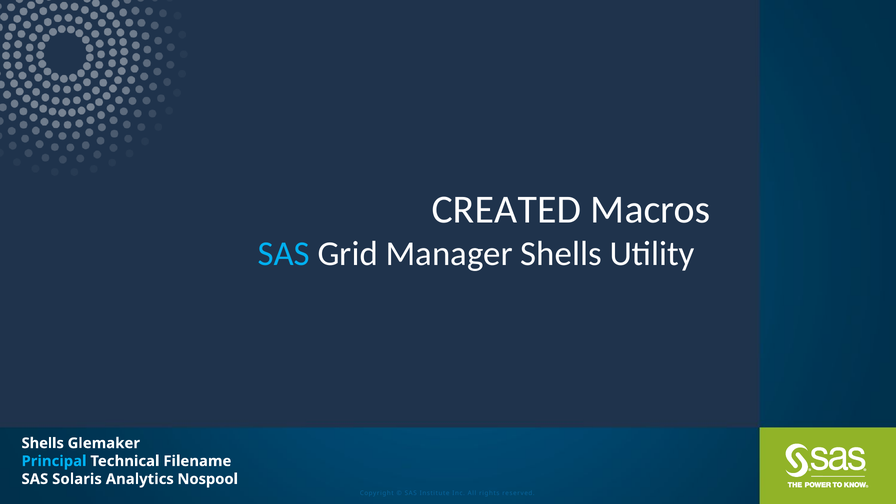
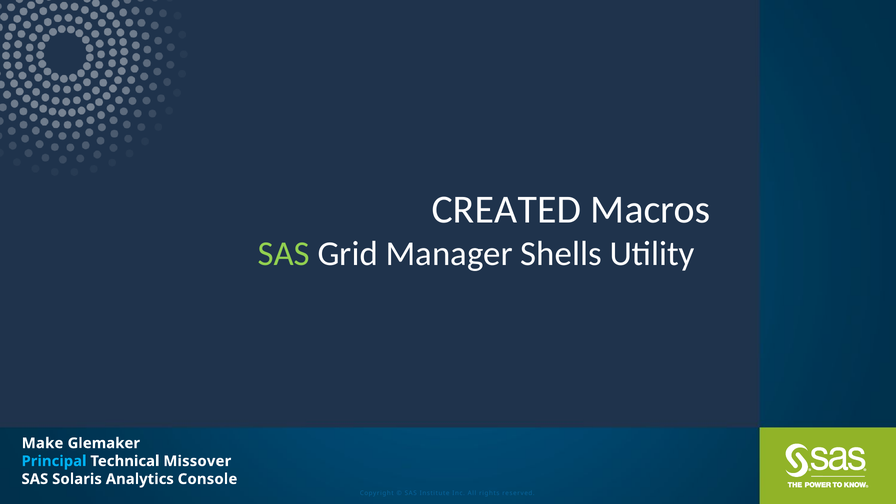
SAS at (284, 254) colour: light blue -> light green
Shells at (43, 443): Shells -> Make
Filename: Filename -> Missover
Nospool: Nospool -> Console
